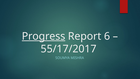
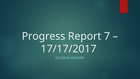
Progress underline: present -> none
6: 6 -> 7
55/17/2017: 55/17/2017 -> 17/17/2017
